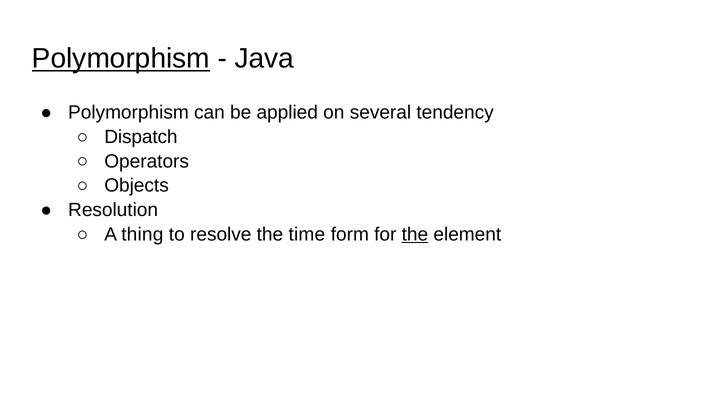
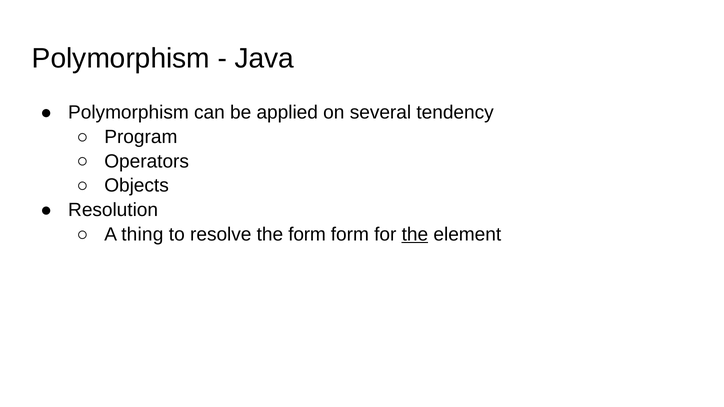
Polymorphism at (121, 59) underline: present -> none
Dispatch: Dispatch -> Program
the time: time -> form
